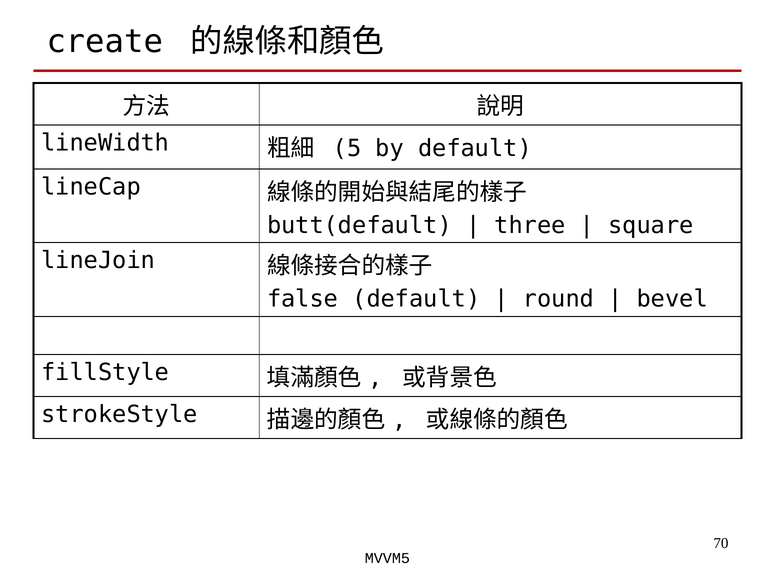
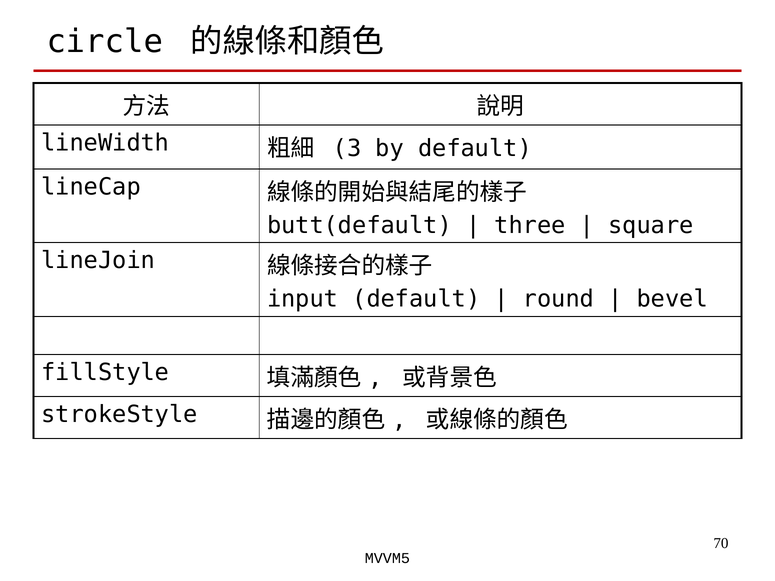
create: create -> circle
5: 5 -> 3
false: false -> input
